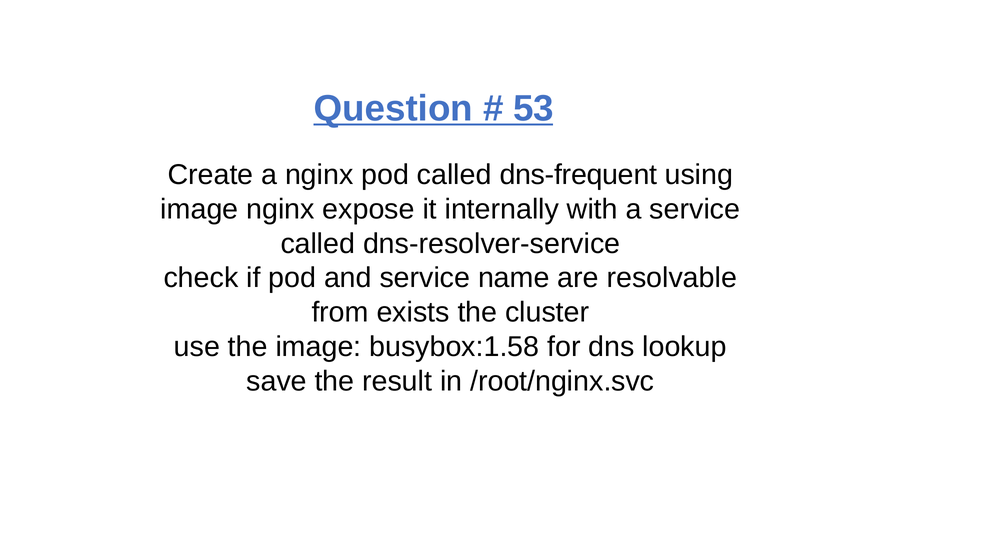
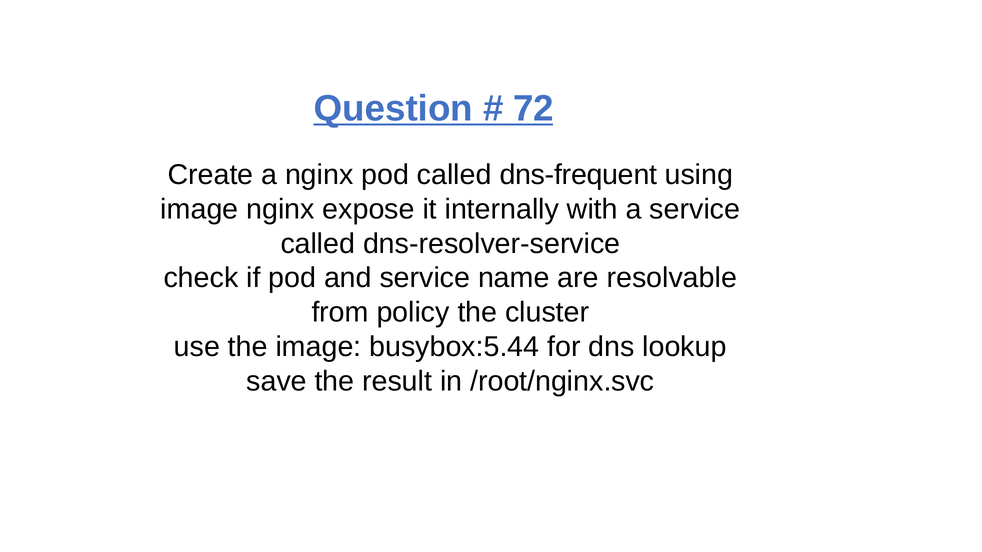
53: 53 -> 72
exists: exists -> policy
busybox:1.58: busybox:1.58 -> busybox:5.44
